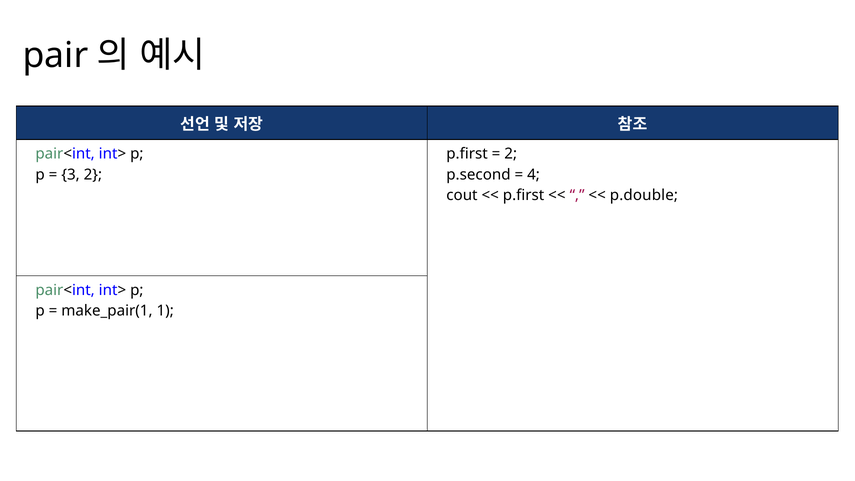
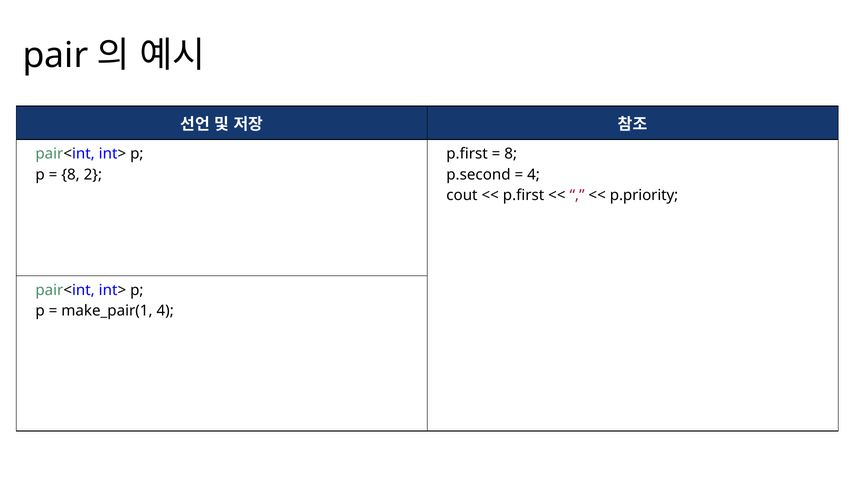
2 at (511, 154): 2 -> 8
3 at (70, 175): 3 -> 8
p.double: p.double -> p.priority
1 at (165, 311): 1 -> 4
